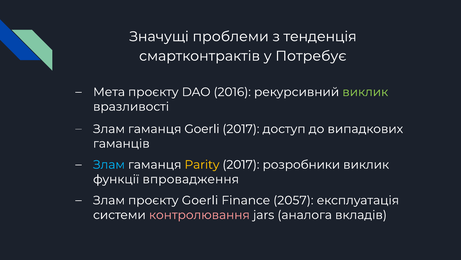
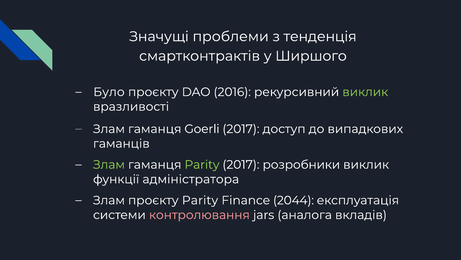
Потребує: Потребує -> Ширшого
Мета: Мета -> Було
Злам at (109, 164) colour: light blue -> light green
Parity at (202, 164) colour: yellow -> light green
впровадження: впровадження -> адміністратора
проєкту Goerli: Goerli -> Parity
2057: 2057 -> 2044
